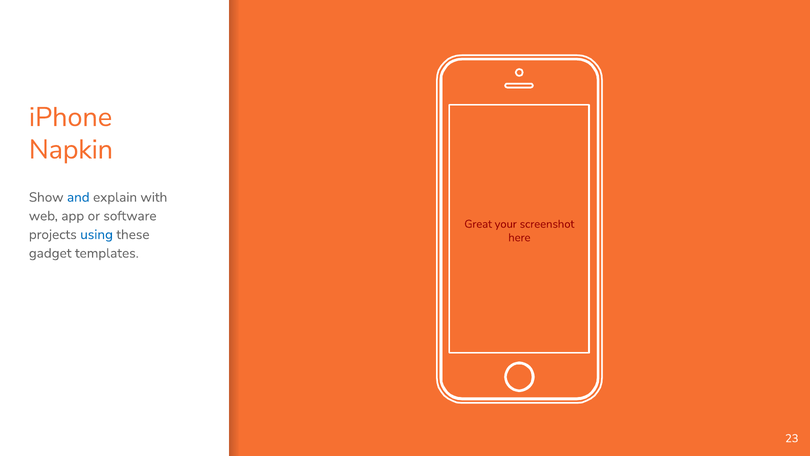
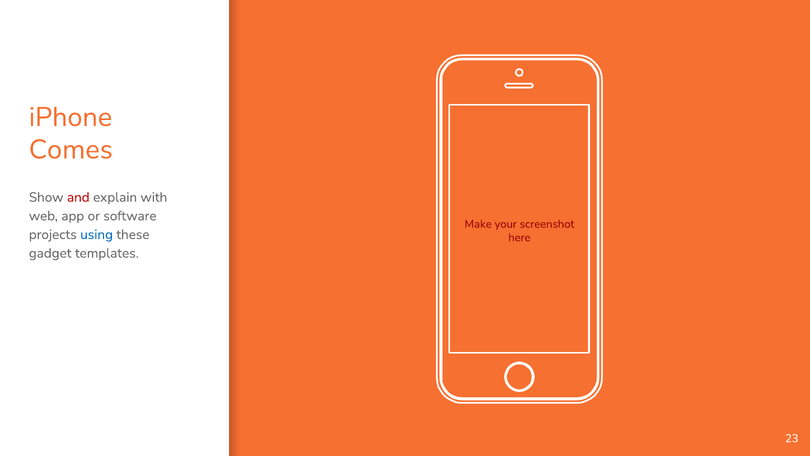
Napkin: Napkin -> Comes
and colour: blue -> red
Great: Great -> Make
